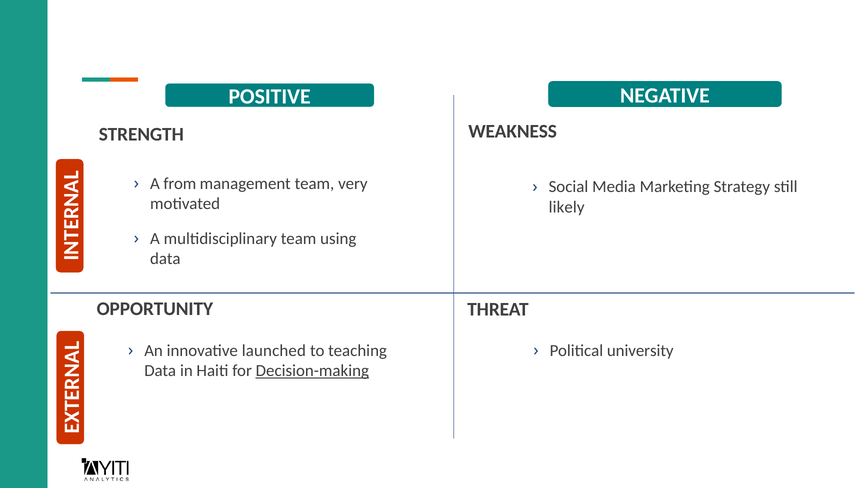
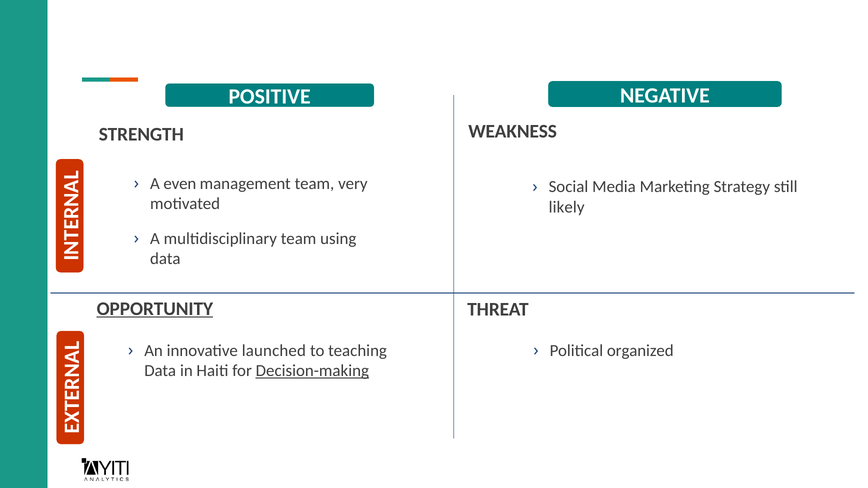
from: from -> even
OPPORTUNITY underline: none -> present
university: university -> organized
